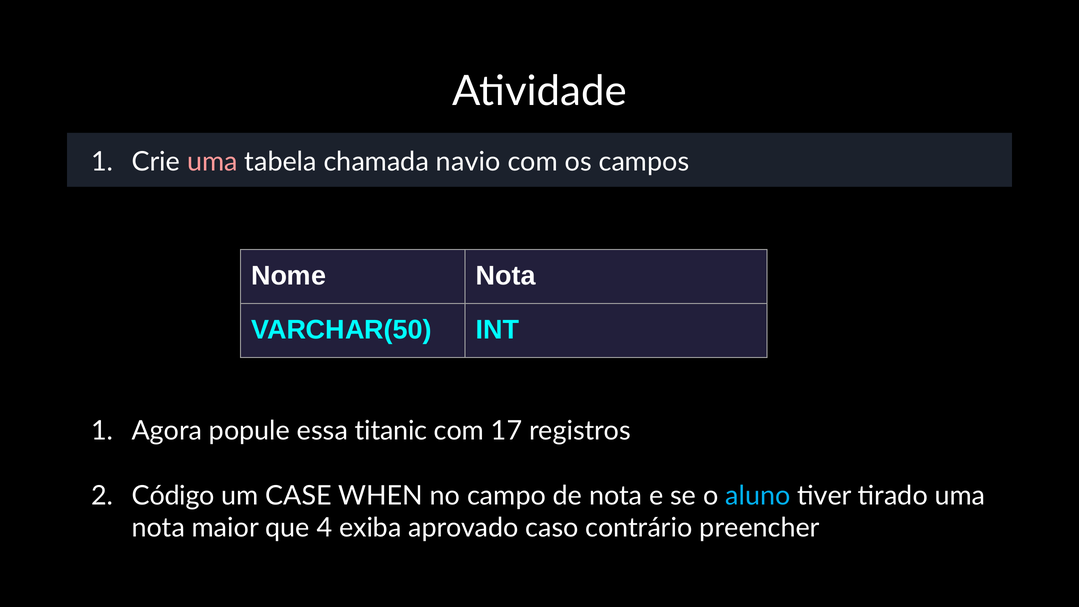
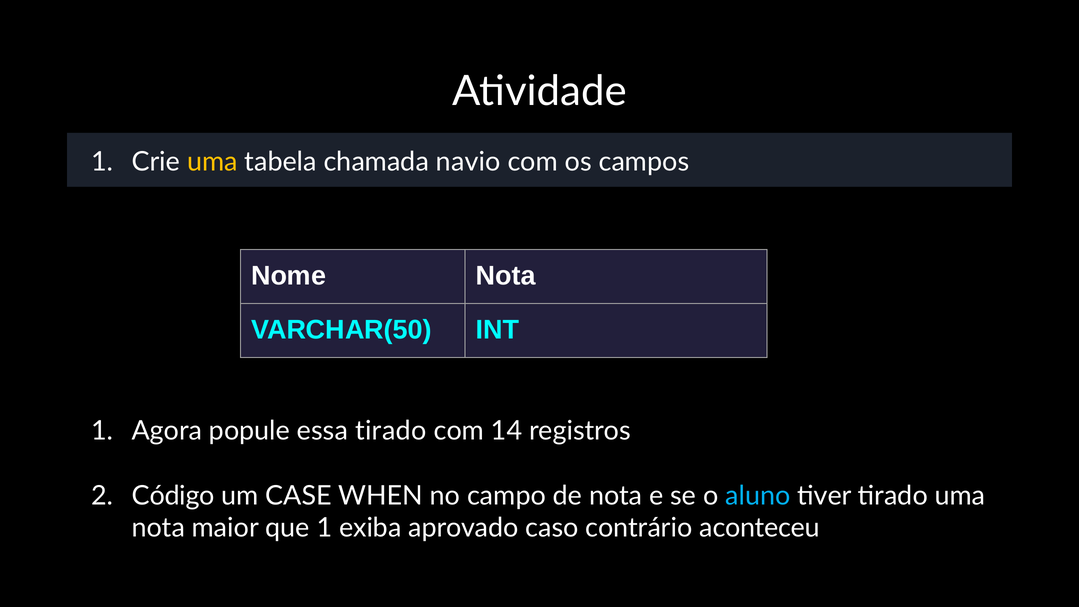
uma at (212, 162) colour: pink -> yellow
essa titanic: titanic -> tirado
17: 17 -> 14
que 4: 4 -> 1
preencher: preencher -> aconteceu
